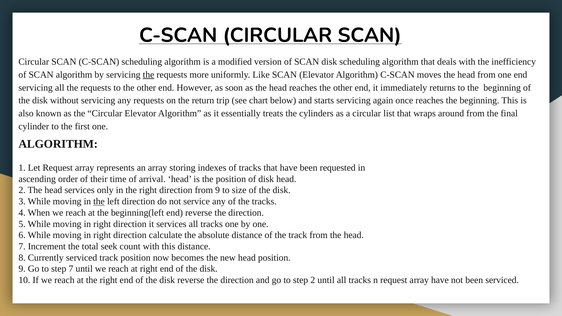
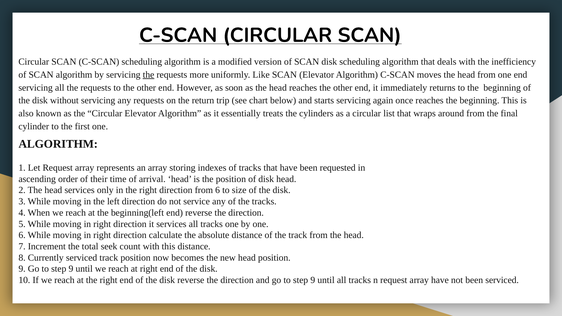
from 9: 9 -> 6
the at (99, 202) underline: present -> none
7 at (71, 269): 7 -> 9
2 at (313, 280): 2 -> 9
